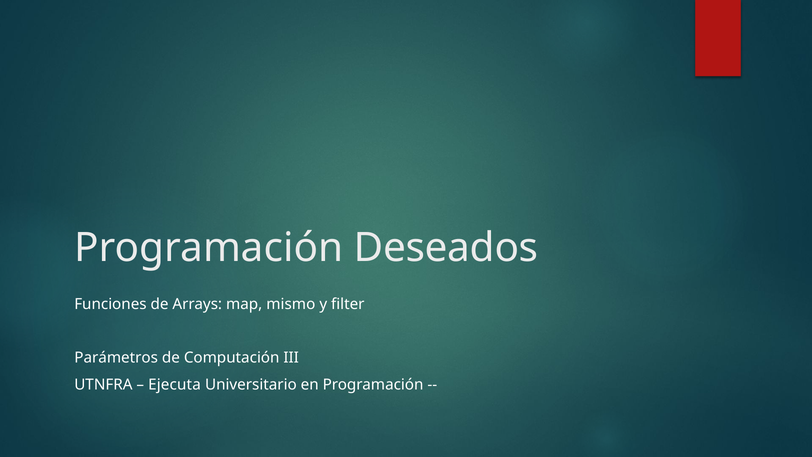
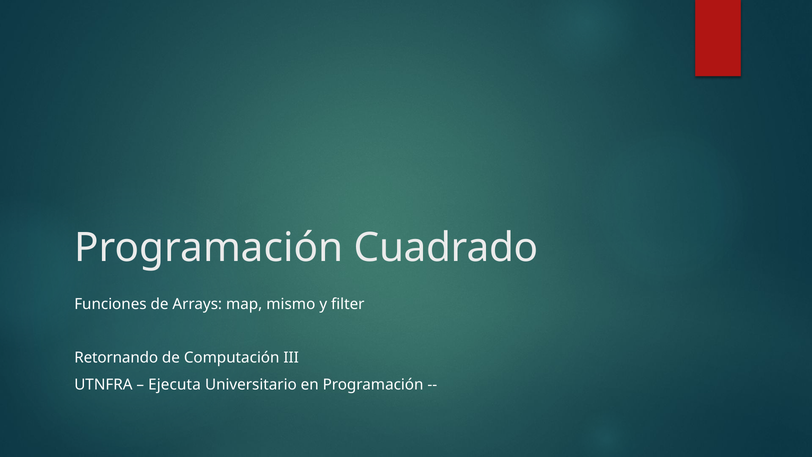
Deseados: Deseados -> Cuadrado
Parámetros: Parámetros -> Retornando
